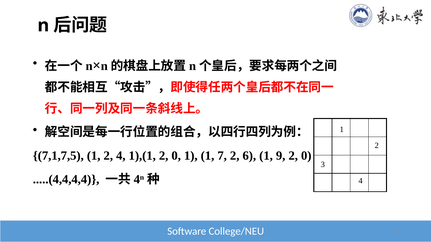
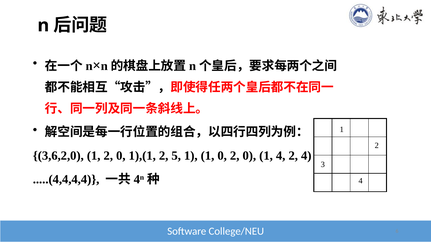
7,1,7,5: 7,1,7,5 -> 3,6,2,0
1 2 4: 4 -> 0
1),(1 2 0: 0 -> 5
1 7: 7 -> 0
6 at (249, 156): 6 -> 0
9 at (281, 156): 9 -> 4
0 at (306, 156): 0 -> 4
